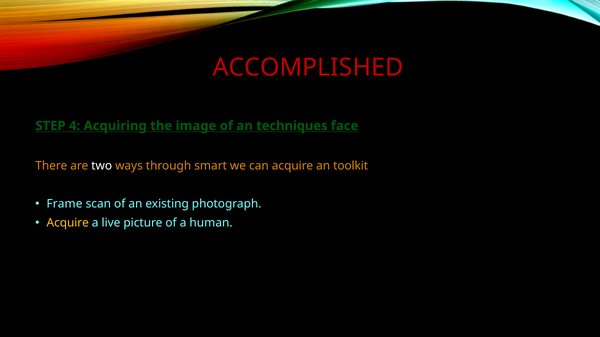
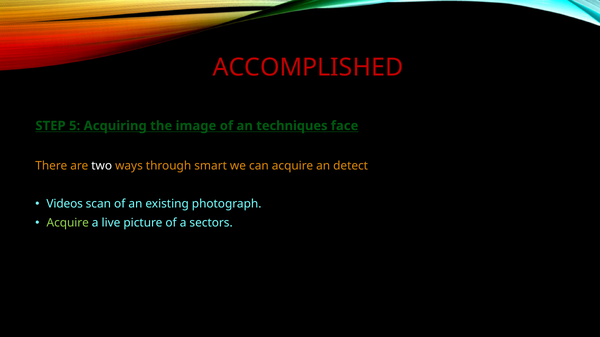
4: 4 -> 5
toolkit: toolkit -> detect
Frame: Frame -> Videos
Acquire at (68, 223) colour: yellow -> light green
human: human -> sectors
